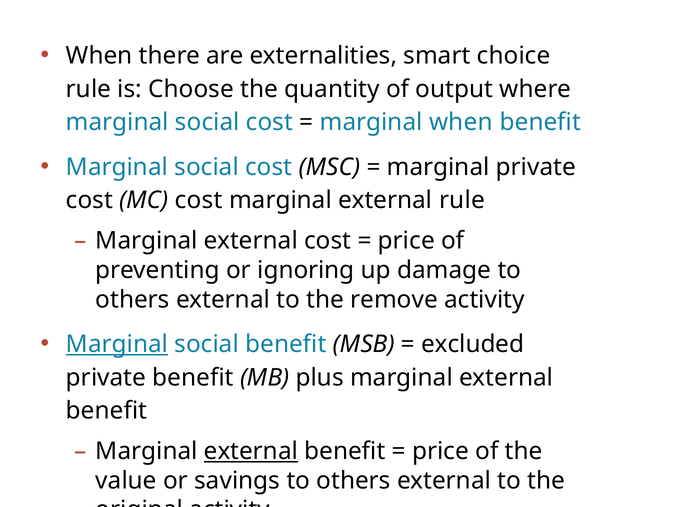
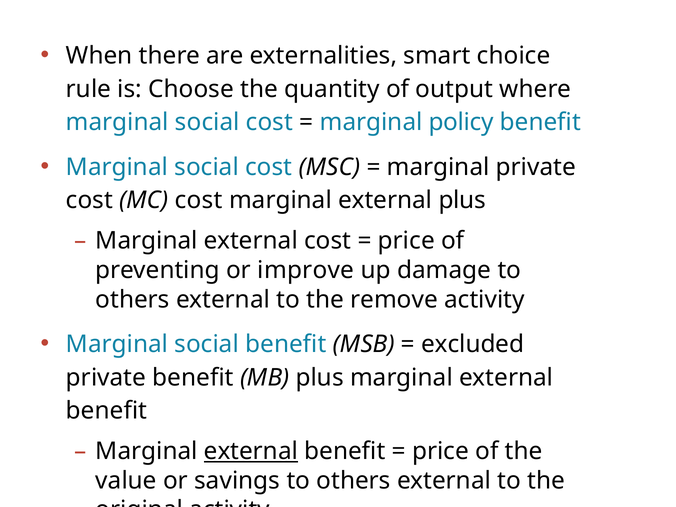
marginal when: when -> policy
external rule: rule -> plus
ignoring: ignoring -> improve
Marginal at (117, 344) underline: present -> none
